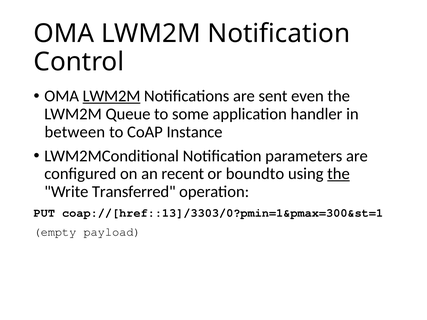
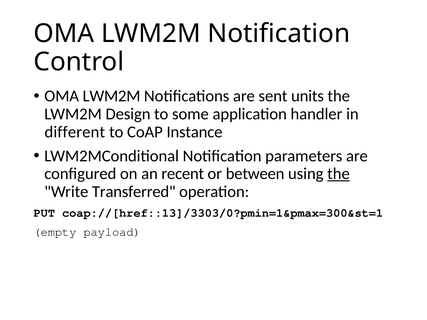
LWM2M at (112, 96) underline: present -> none
even: even -> units
Queue: Queue -> Design
between: between -> different
boundto: boundto -> between
